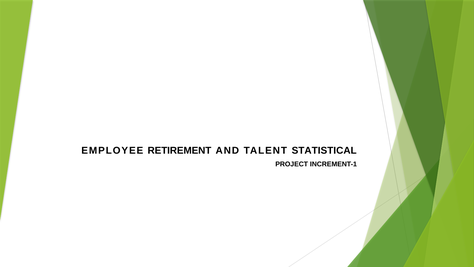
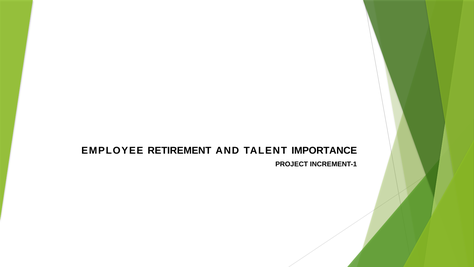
STATISTICAL: STATISTICAL -> IMPORTANCE
